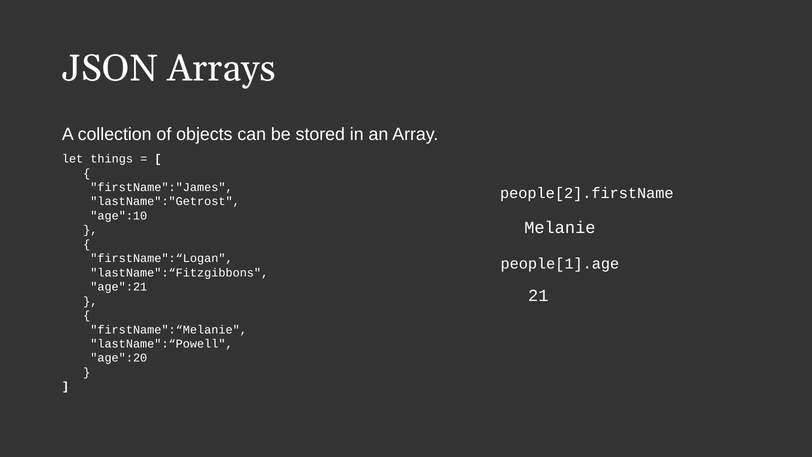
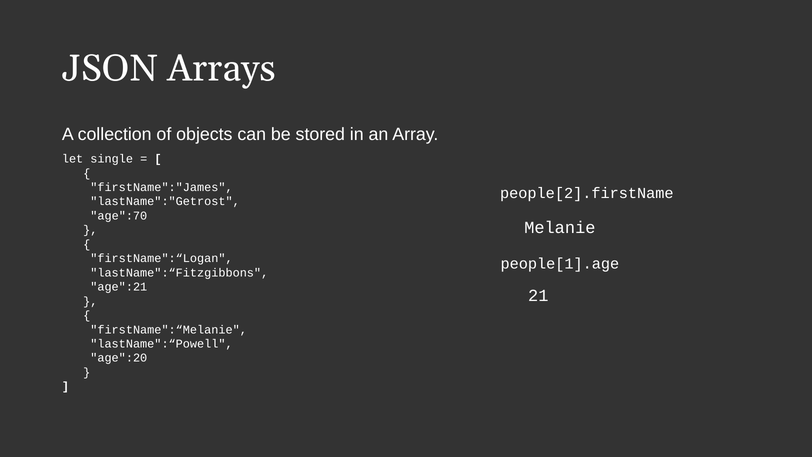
things: things -> single
age":10: age":10 -> age":70
